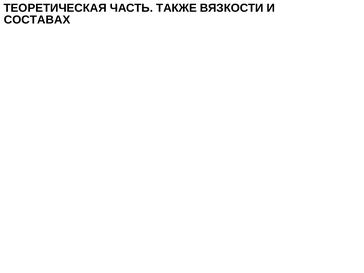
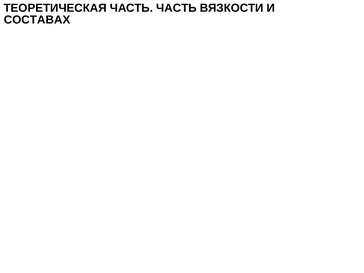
ЧАСТЬ ТАКЖЕ: ТАКЖЕ -> ЧАСТЬ
